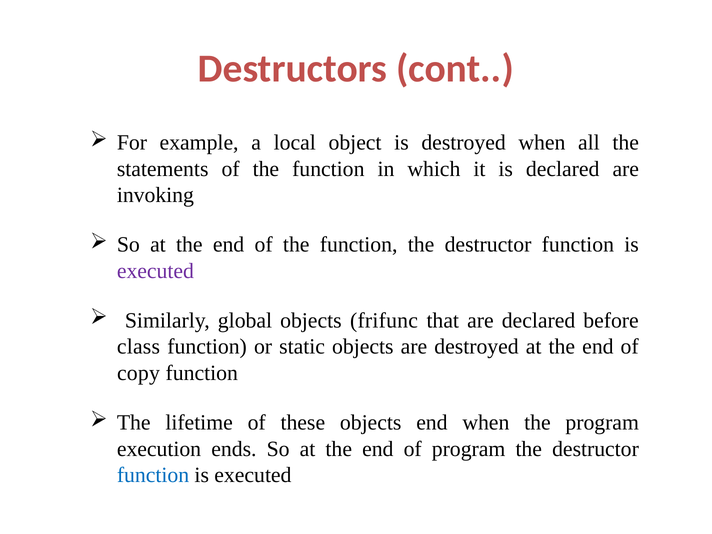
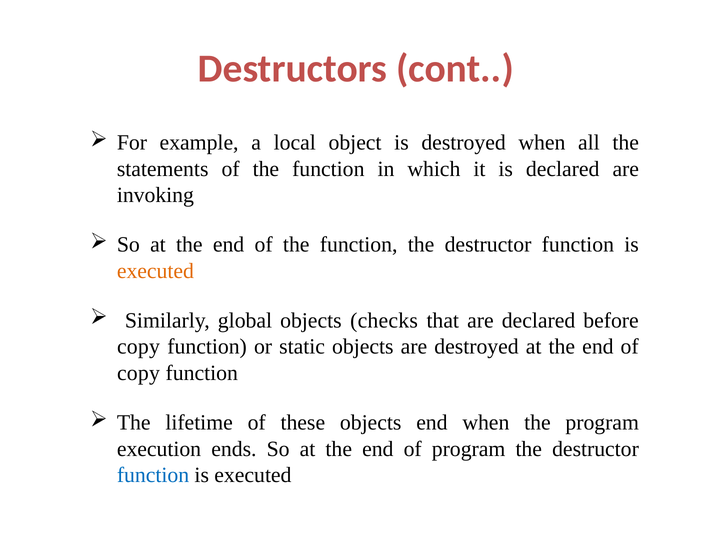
executed at (155, 271) colour: purple -> orange
frifunc: frifunc -> checks
class at (138, 347): class -> copy
